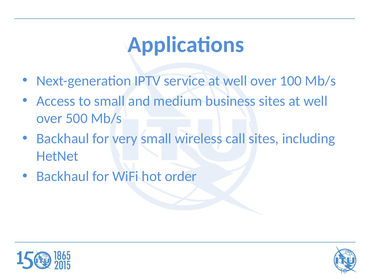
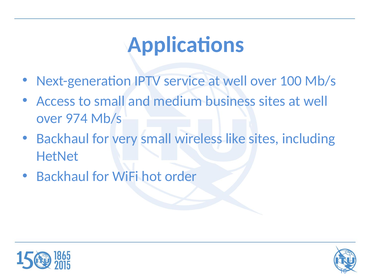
500: 500 -> 974
call: call -> like
